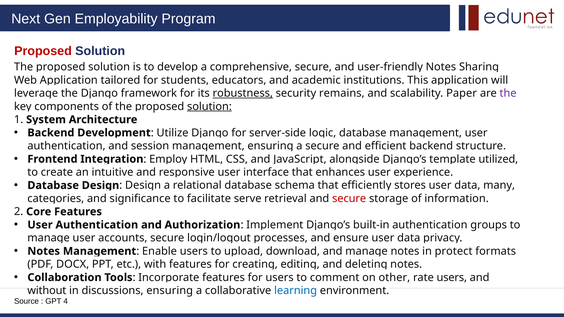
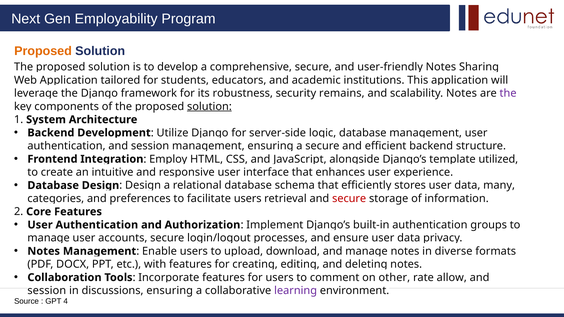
Proposed at (43, 51) colour: red -> orange
robustness underline: present -> none
scalability Paper: Paper -> Notes
significance: significance -> preferences
facilitate serve: serve -> users
protect: protect -> diverse
rate users: users -> allow
without at (47, 291): without -> session
learning colour: blue -> purple
